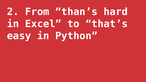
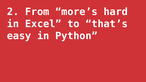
than’s: than’s -> more’s
